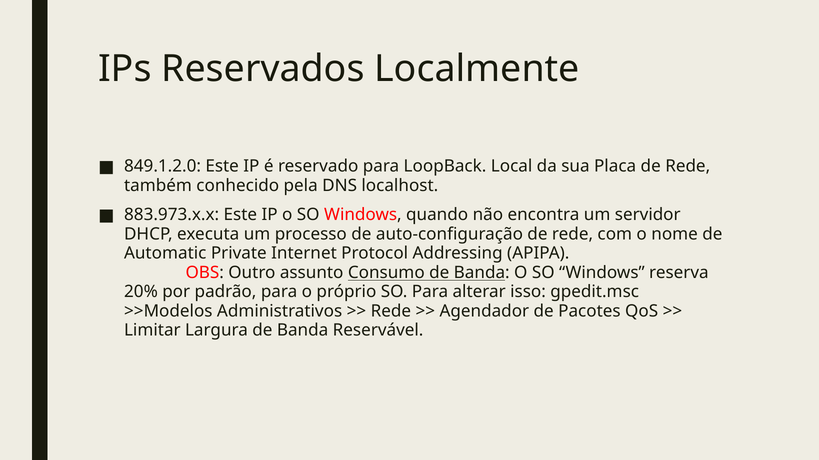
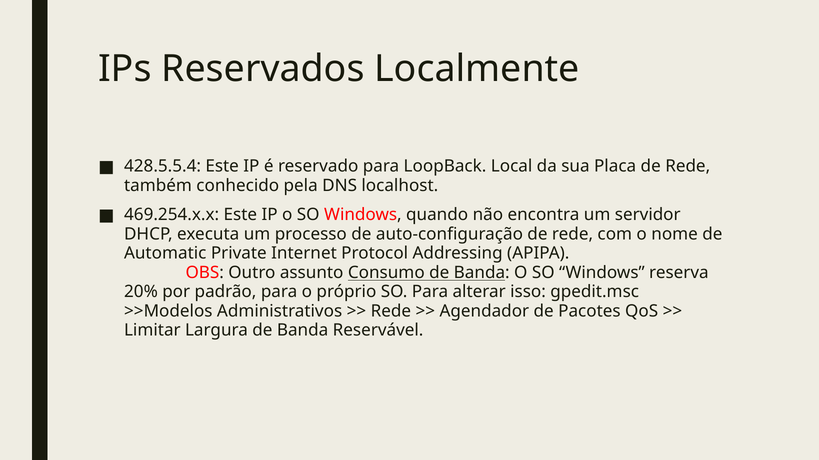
849.1.2.0: 849.1.2.0 -> 428.5.5.4
883.973.x.x: 883.973.x.x -> 469.254.x.x
